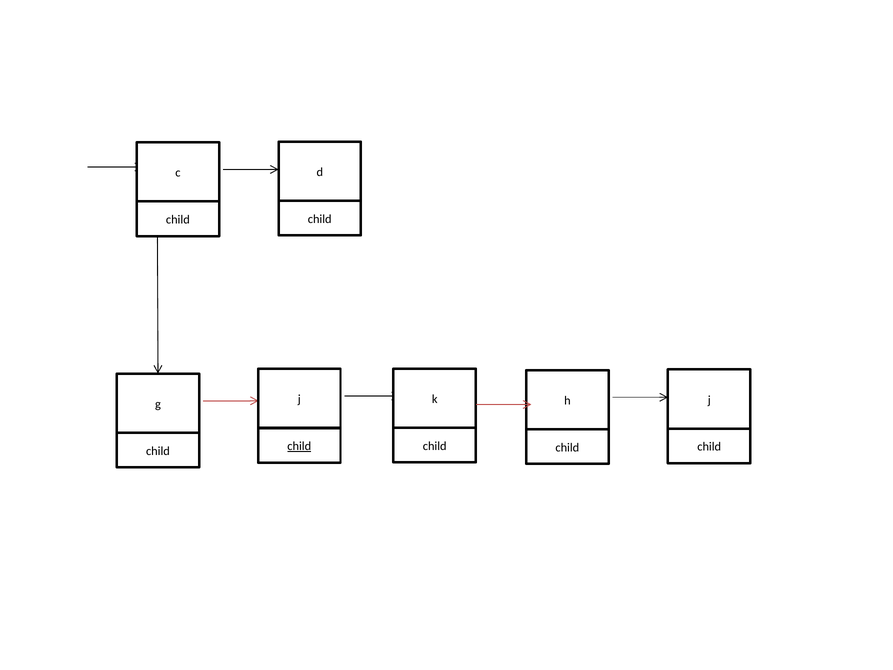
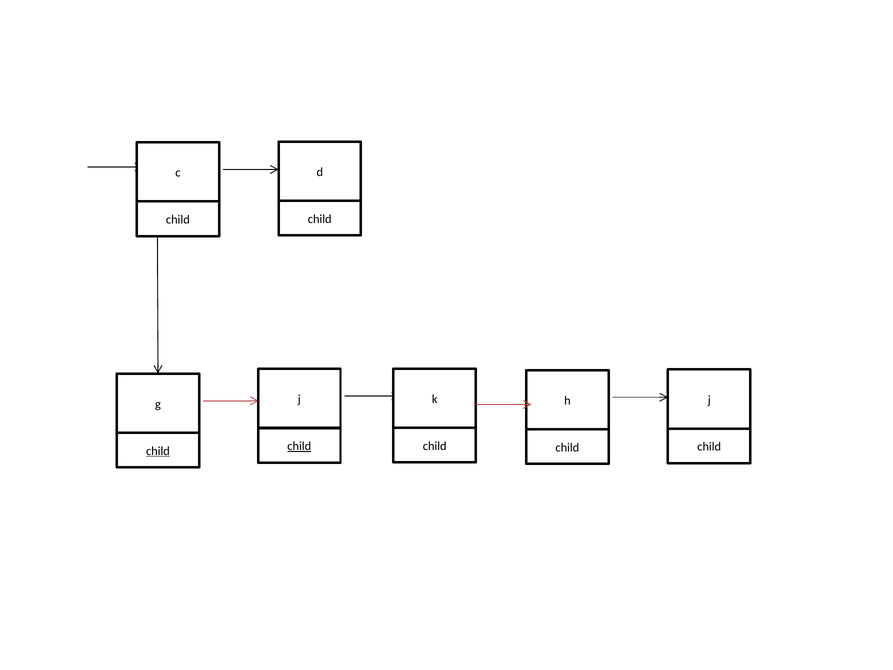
child at (158, 451) underline: none -> present
